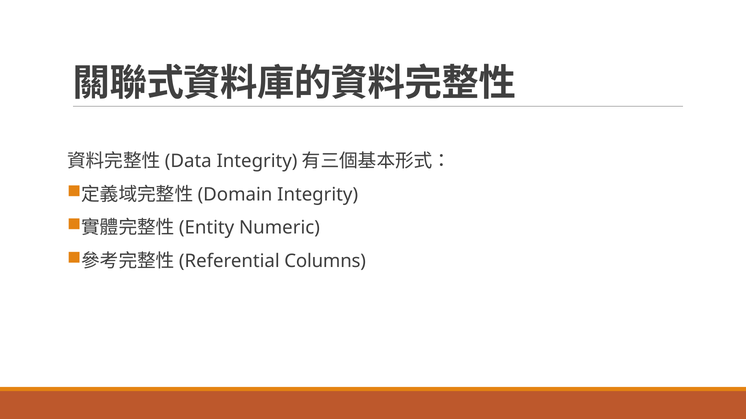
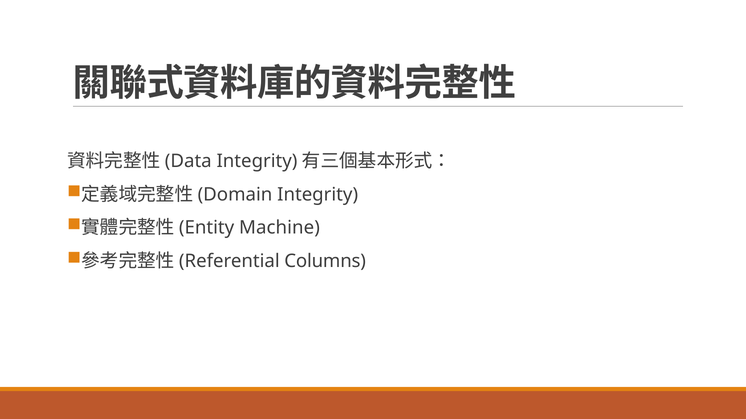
Numeric: Numeric -> Machine
